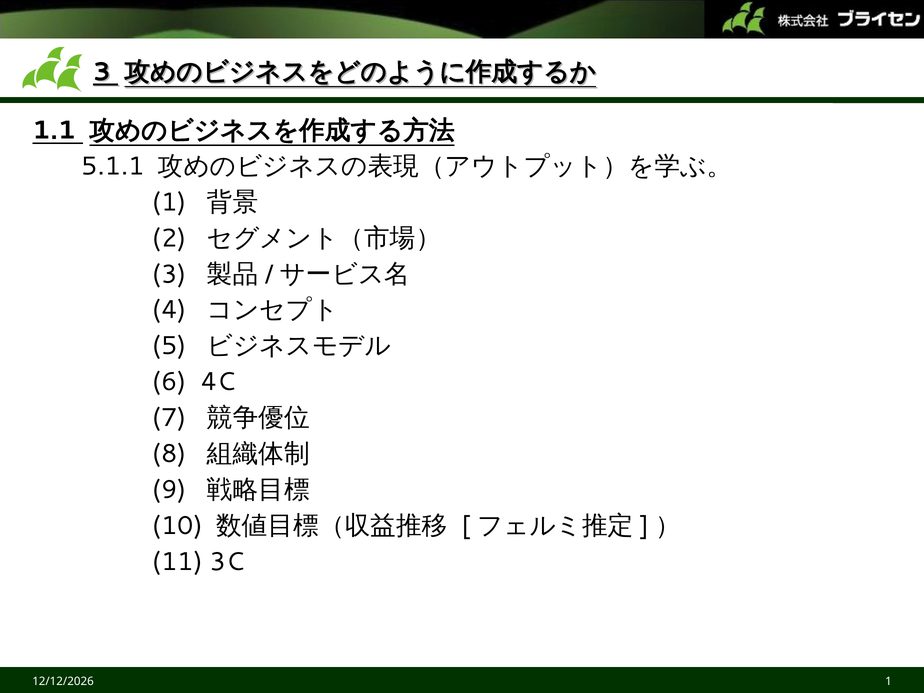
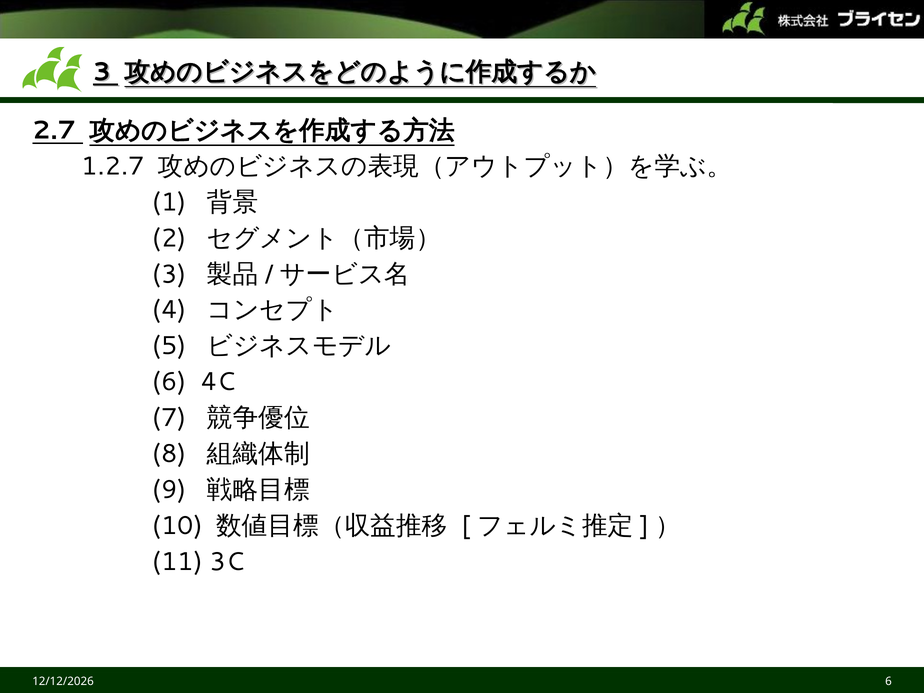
1.1: 1.1 -> 2.7
5.1.1: 5.1.1 -> 1.2.7
1 at (888, 681): 1 -> 6
